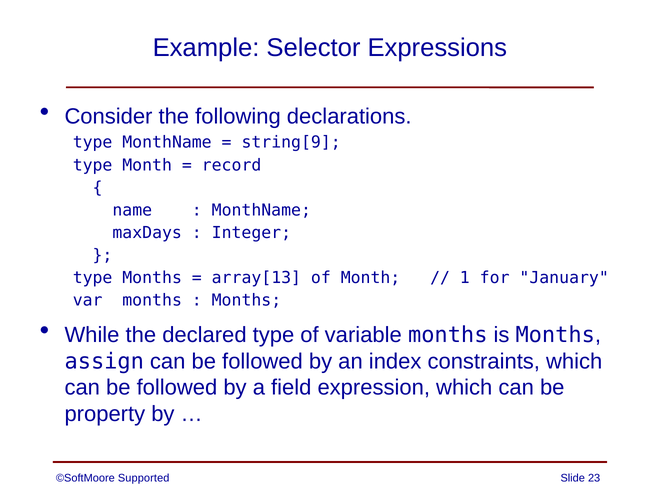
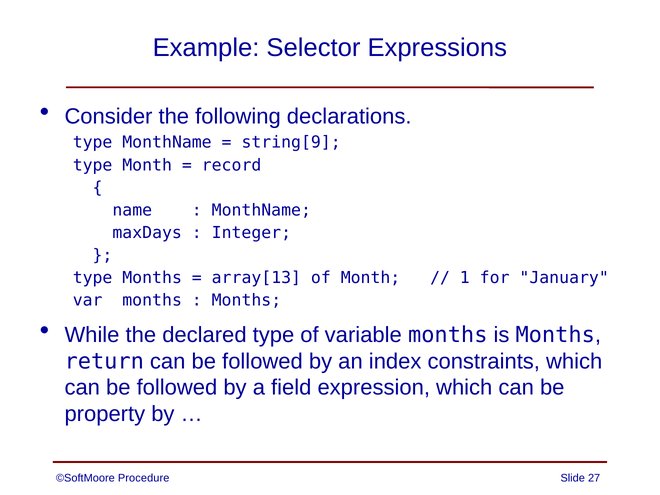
assign: assign -> return
Supported: Supported -> Procedure
23: 23 -> 27
